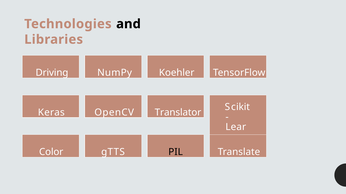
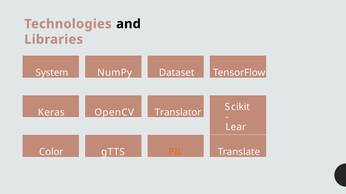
Driving: Driving -> System
Koehler: Koehler -> Dataset
PIL colour: black -> orange
